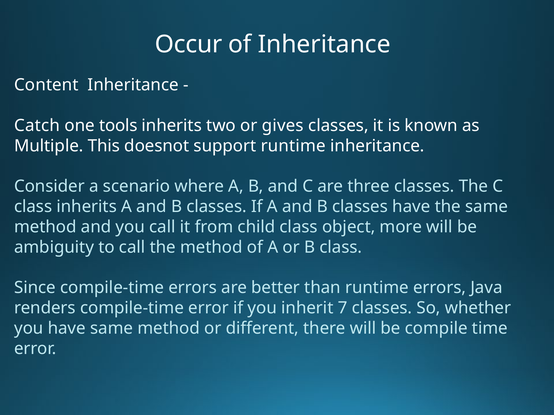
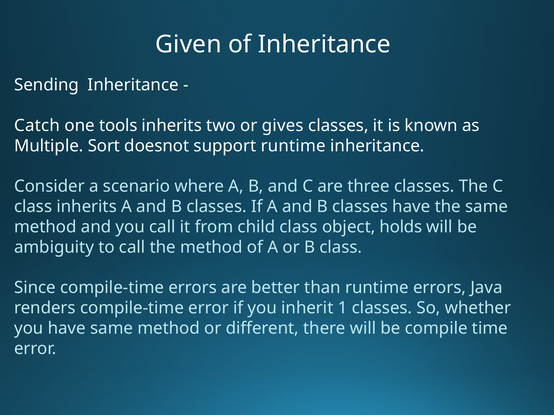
Occur: Occur -> Given
Content: Content -> Sending
This: This -> Sort
more: more -> holds
7: 7 -> 1
